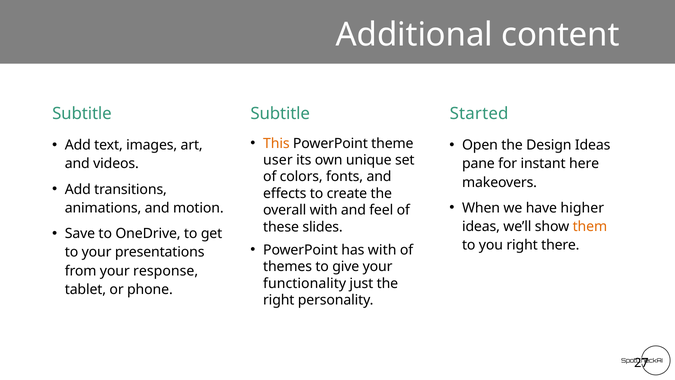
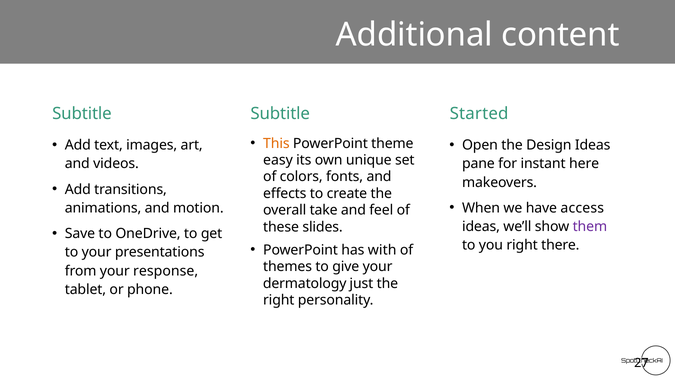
user: user -> easy
higher: higher -> access
overall with: with -> take
them colour: orange -> purple
functionality: functionality -> dermatology
